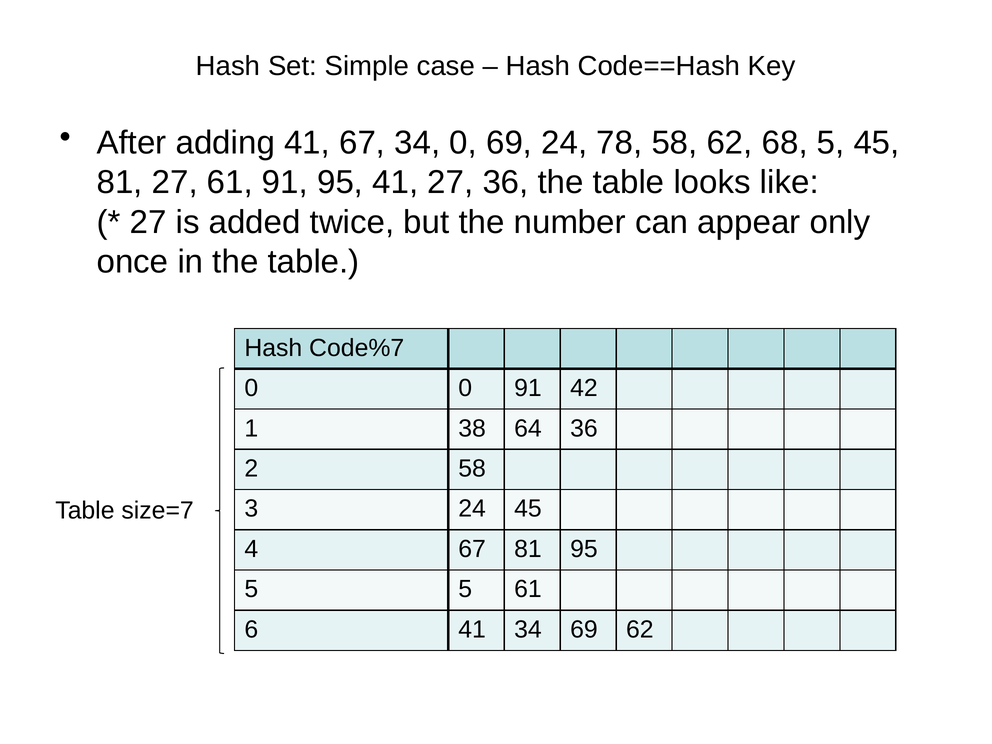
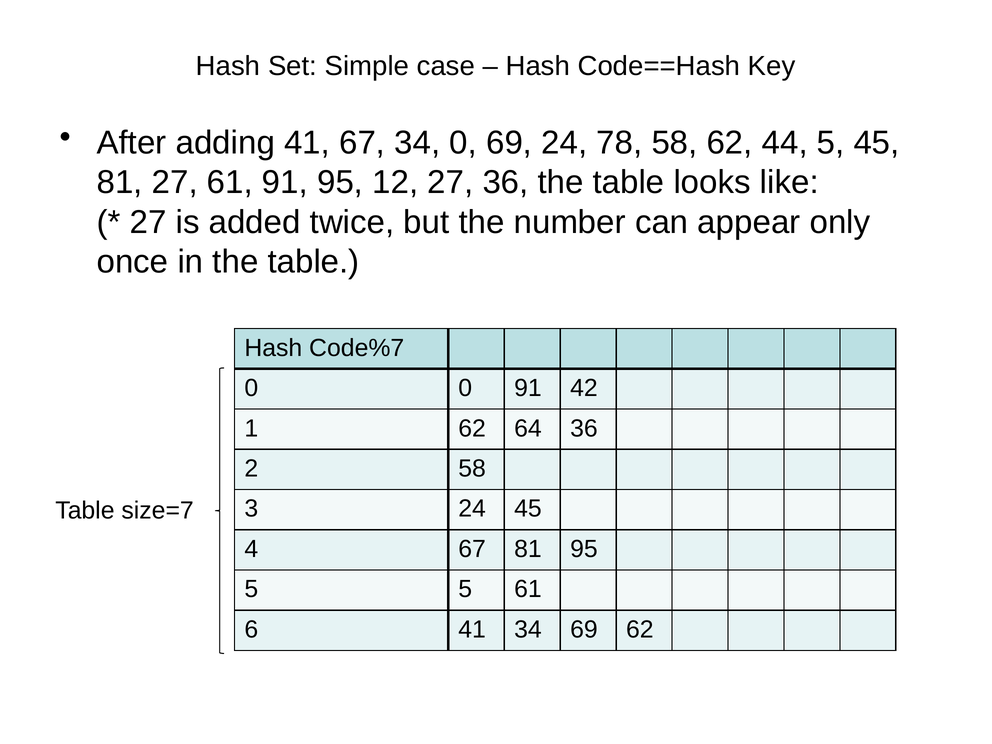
68: 68 -> 44
95 41: 41 -> 12
1 38: 38 -> 62
